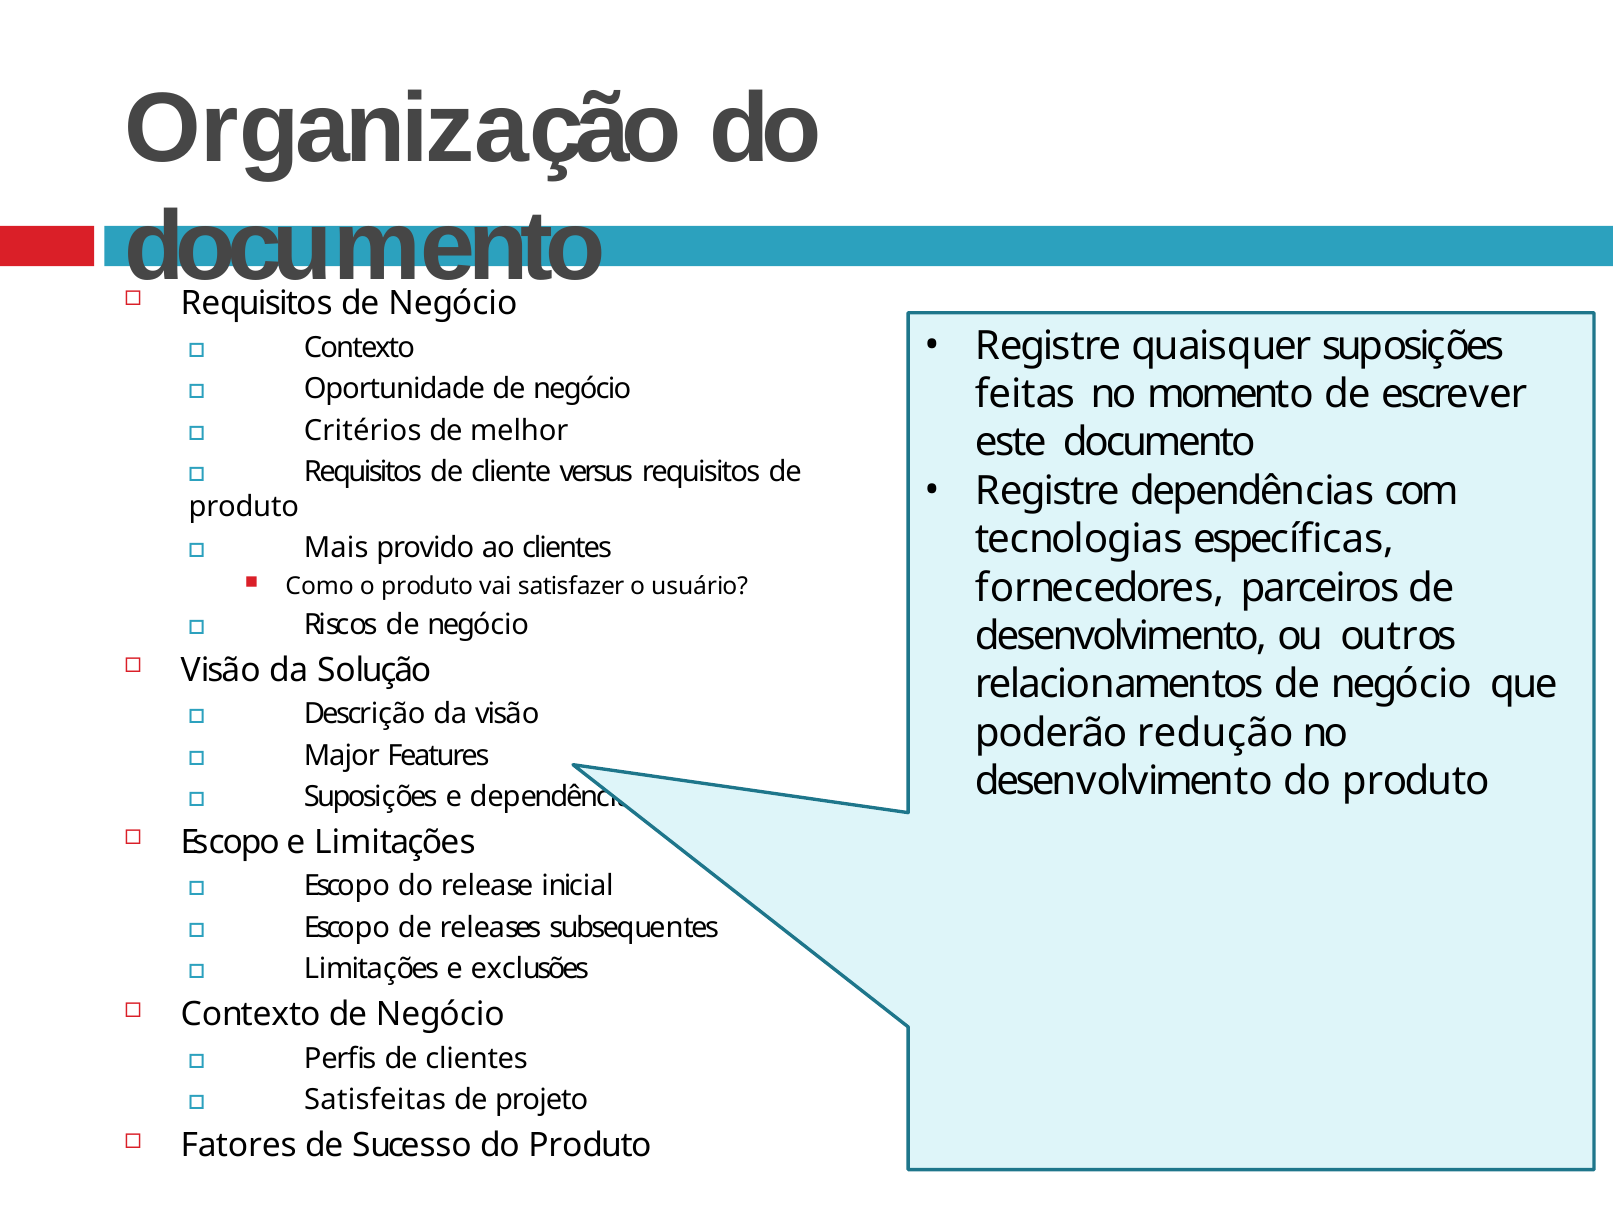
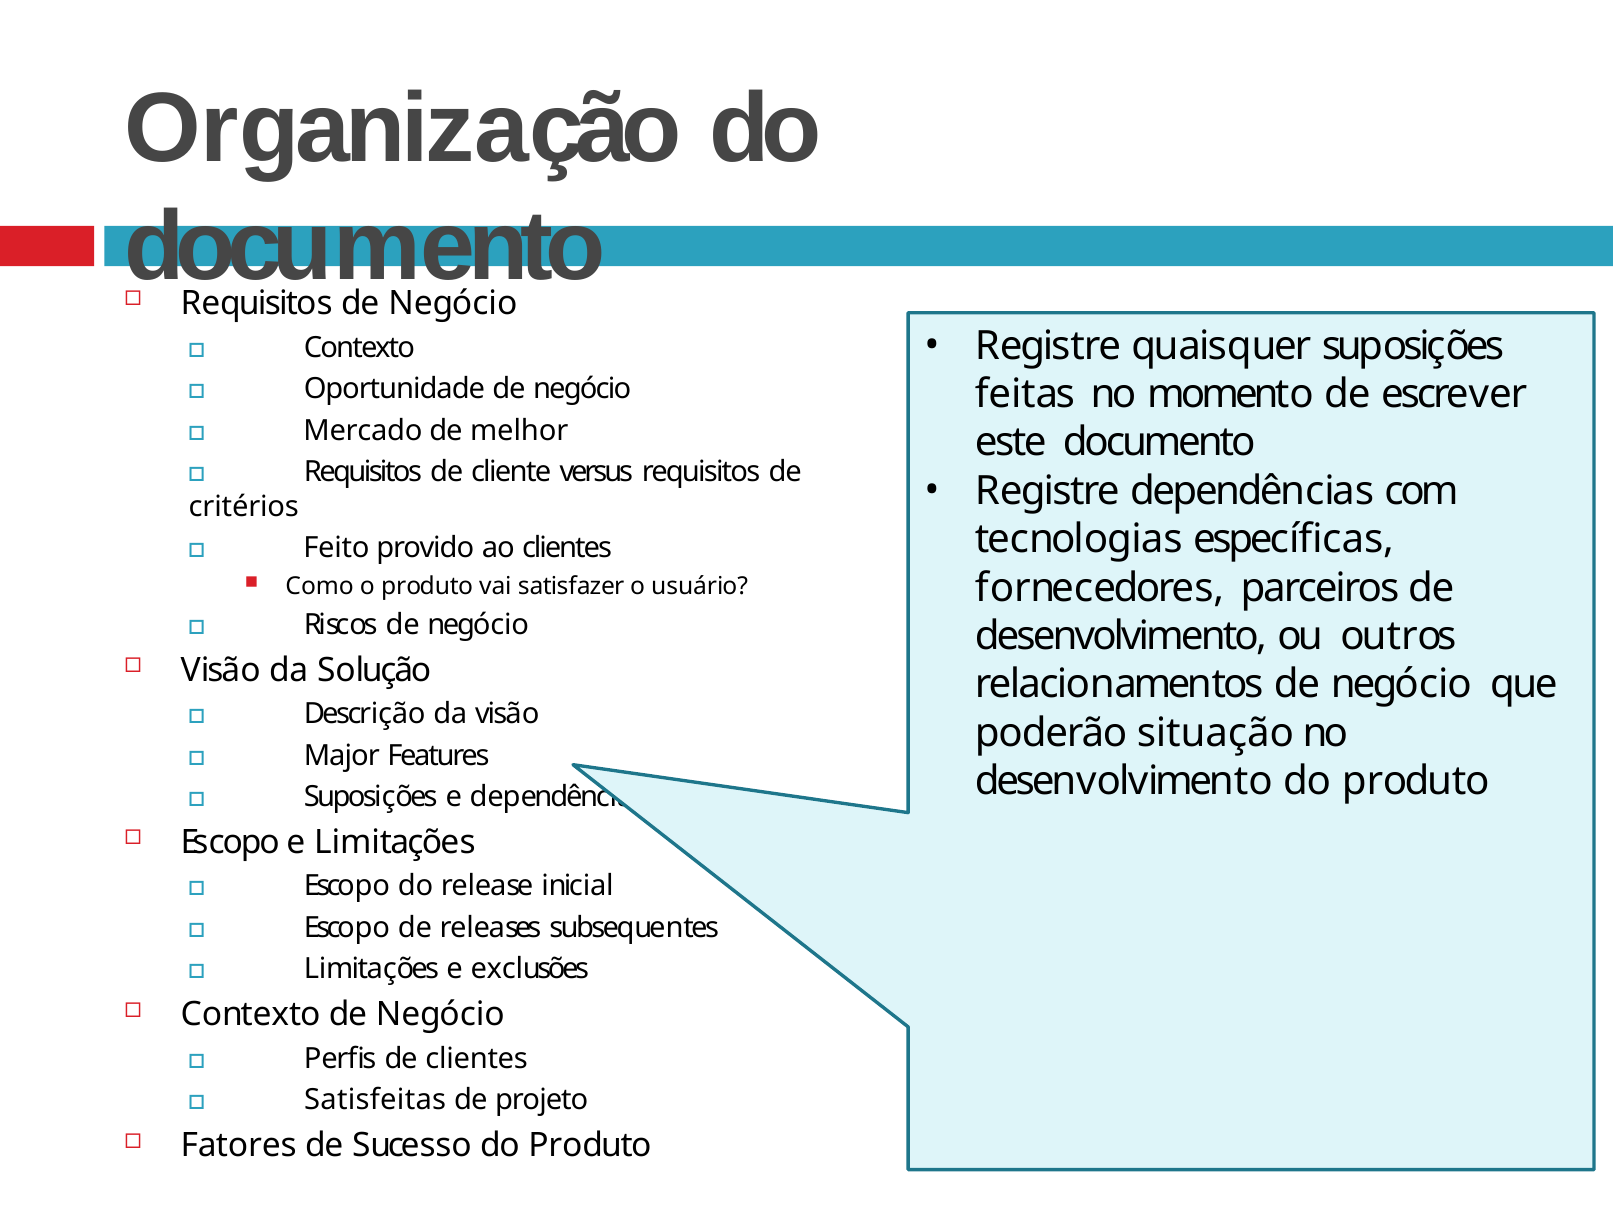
Critérios: Critérios -> Mercado
produto at (244, 507): produto -> critérios
Mais: Mais -> Feito
redução: redução -> situação
